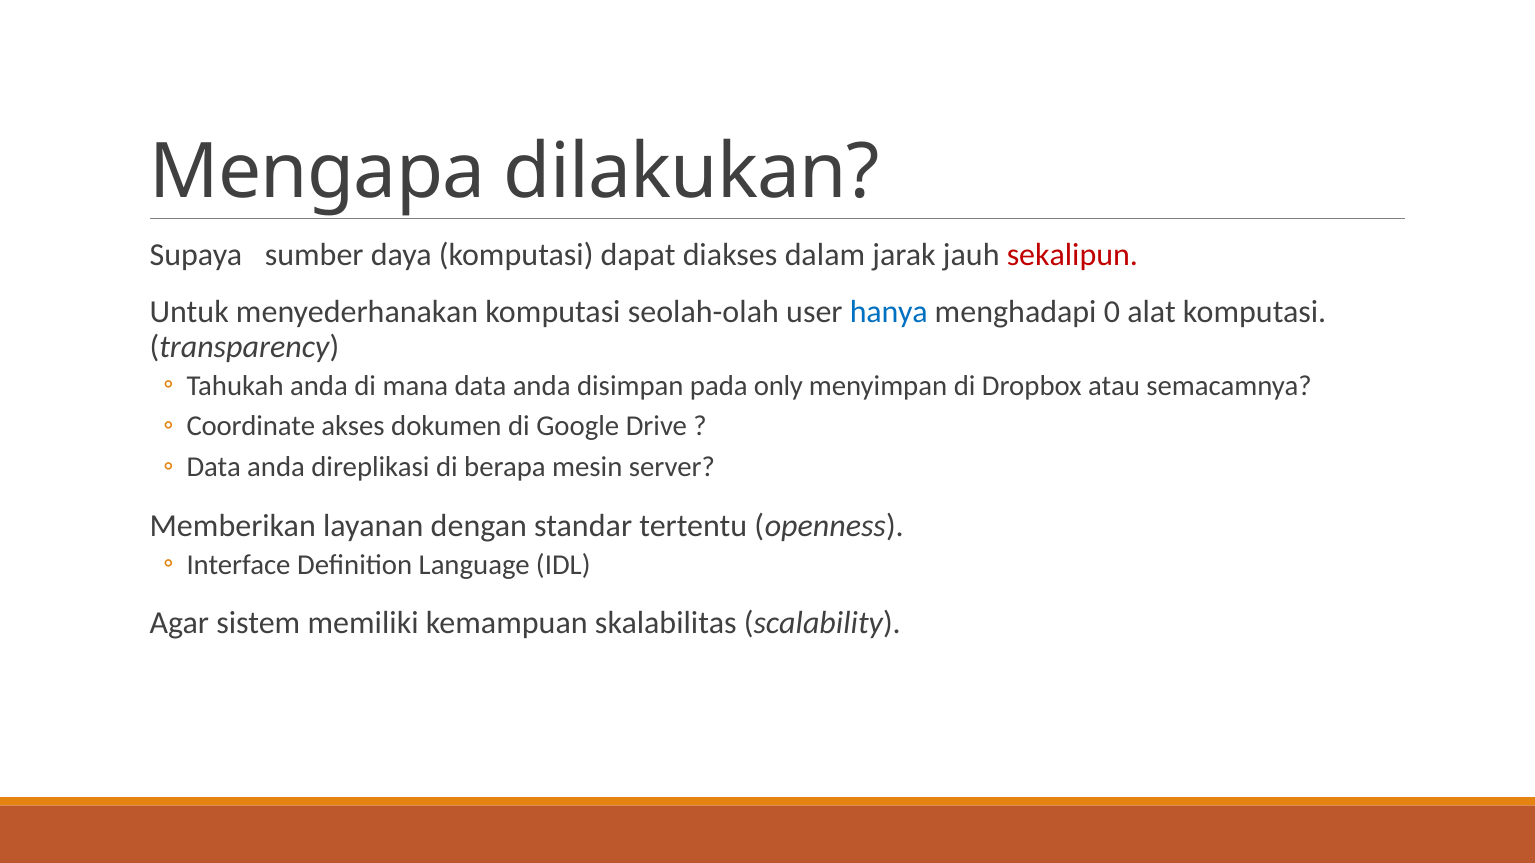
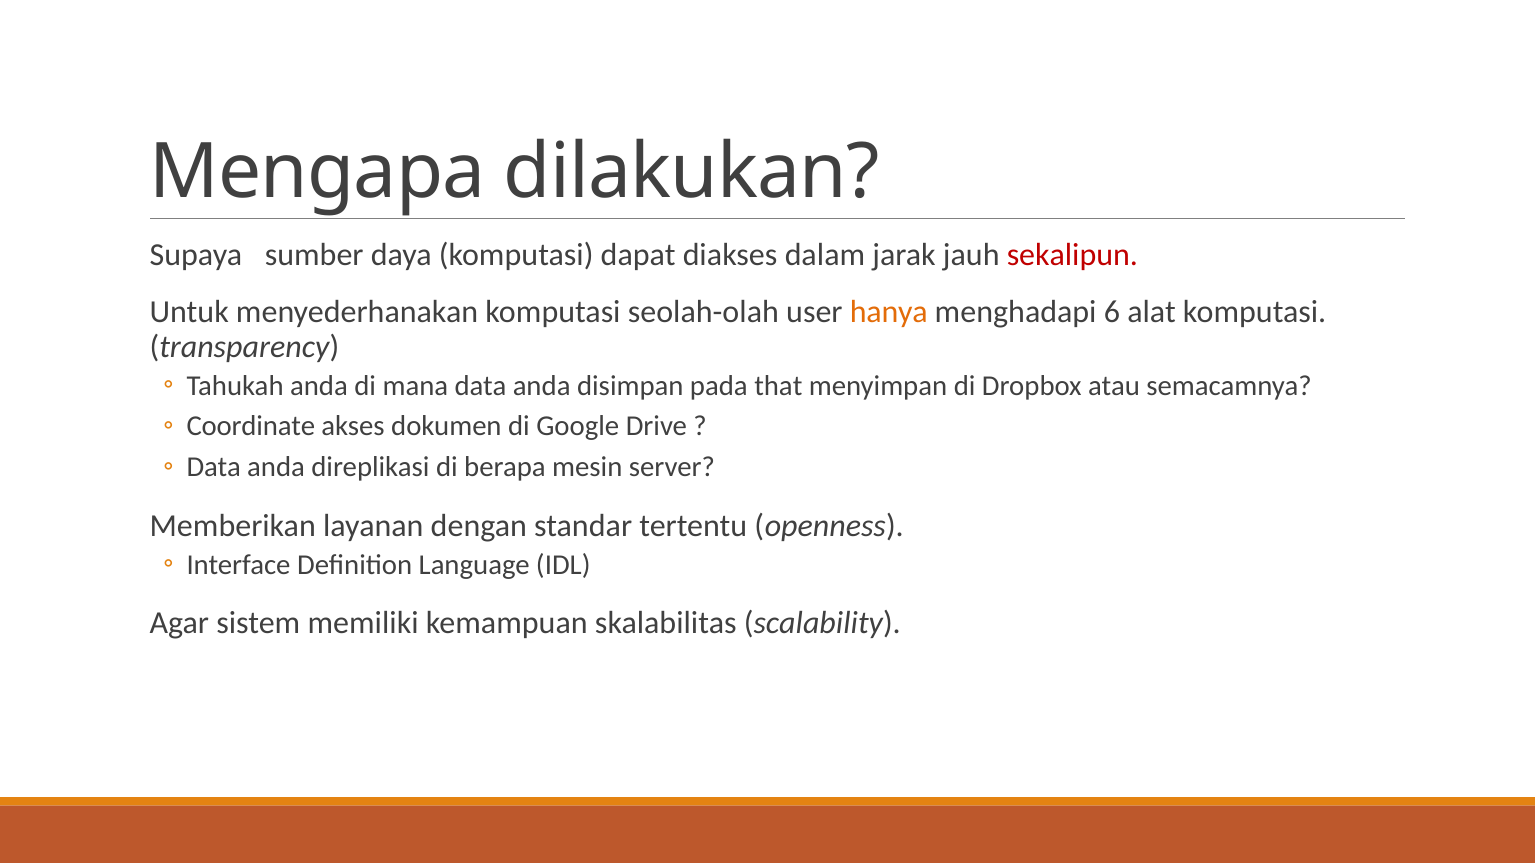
hanya colour: blue -> orange
0: 0 -> 6
only: only -> that
